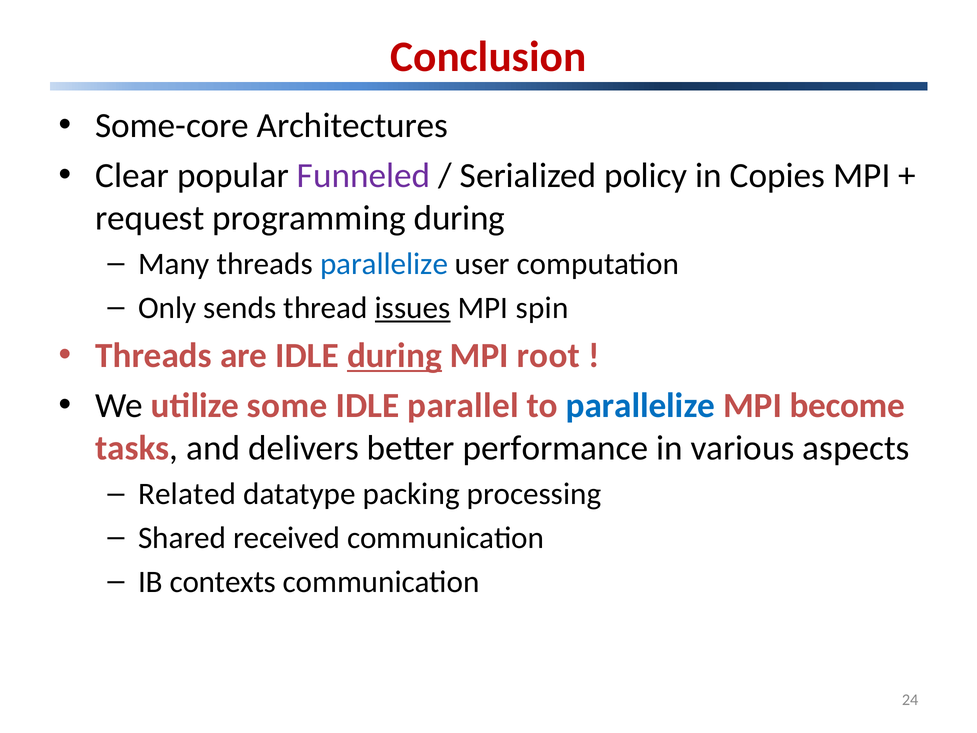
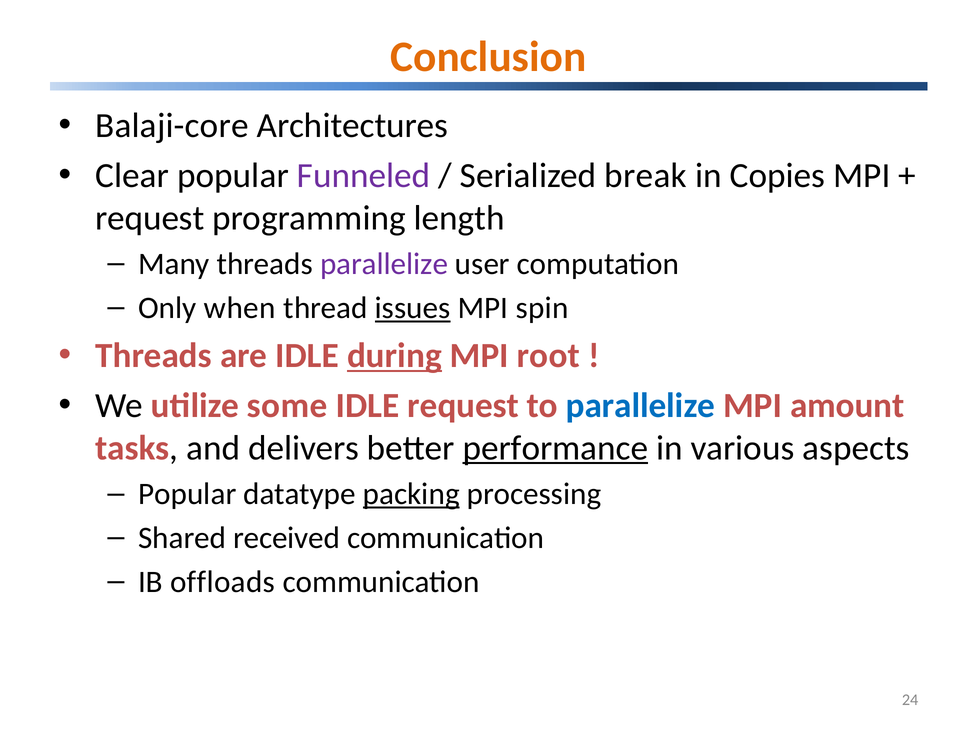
Conclusion colour: red -> orange
Some-core: Some-core -> Balaji-core
policy: policy -> break
programming during: during -> length
parallelize at (384, 264) colour: blue -> purple
sends: sends -> when
IDLE parallel: parallel -> request
become: become -> amount
performance underline: none -> present
Related at (187, 494): Related -> Popular
packing underline: none -> present
contexts: contexts -> offloads
